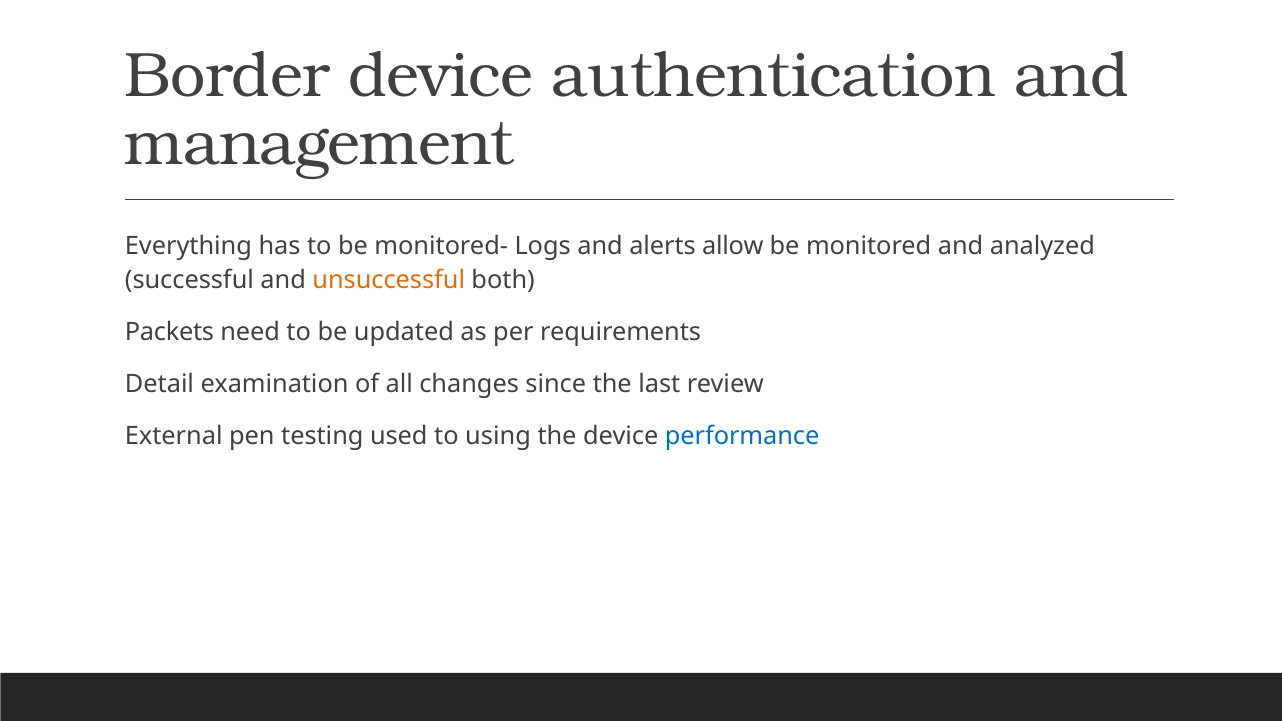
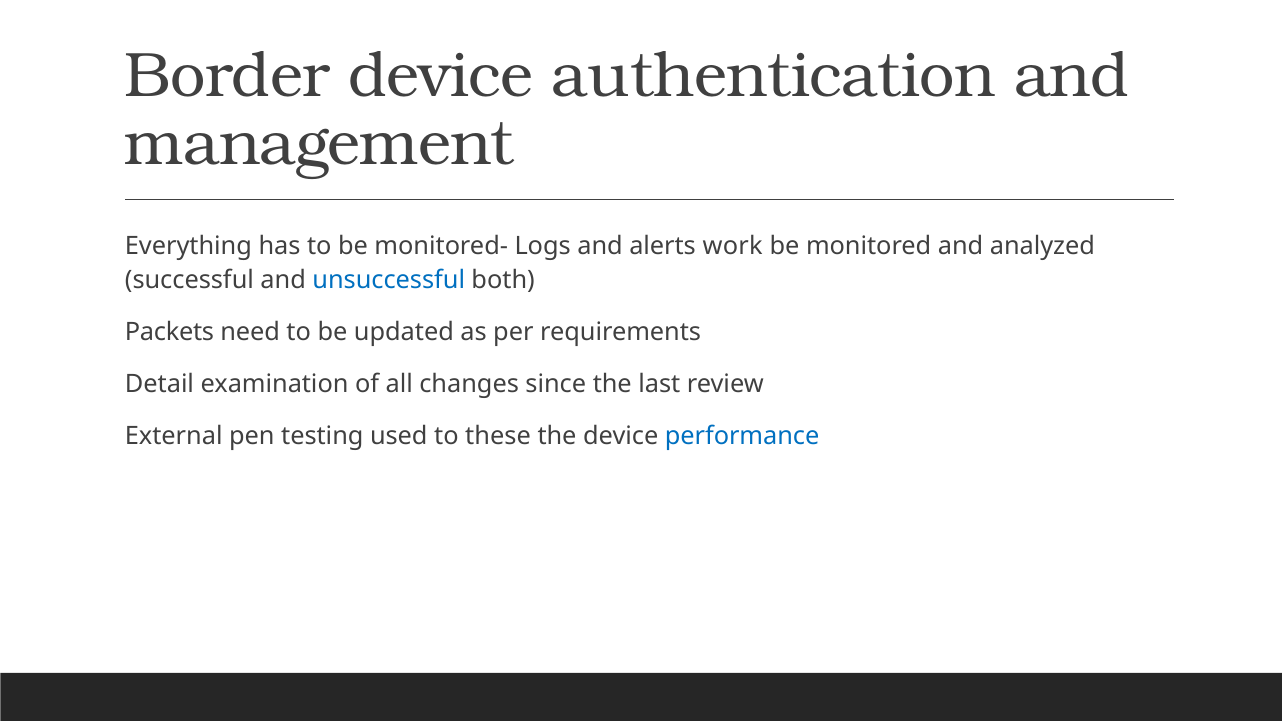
allow: allow -> work
unsuccessful colour: orange -> blue
using: using -> these
